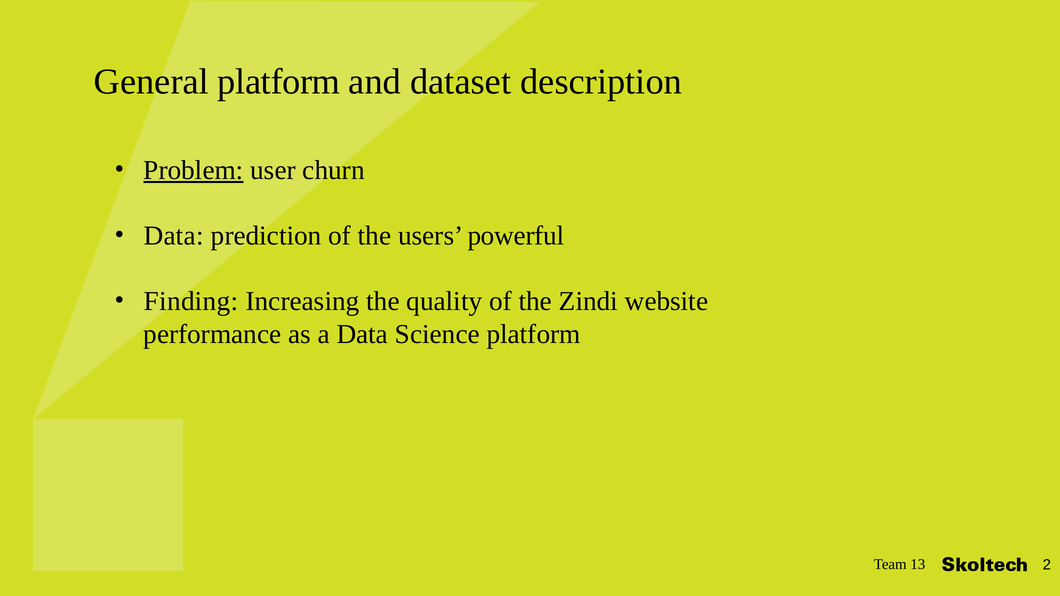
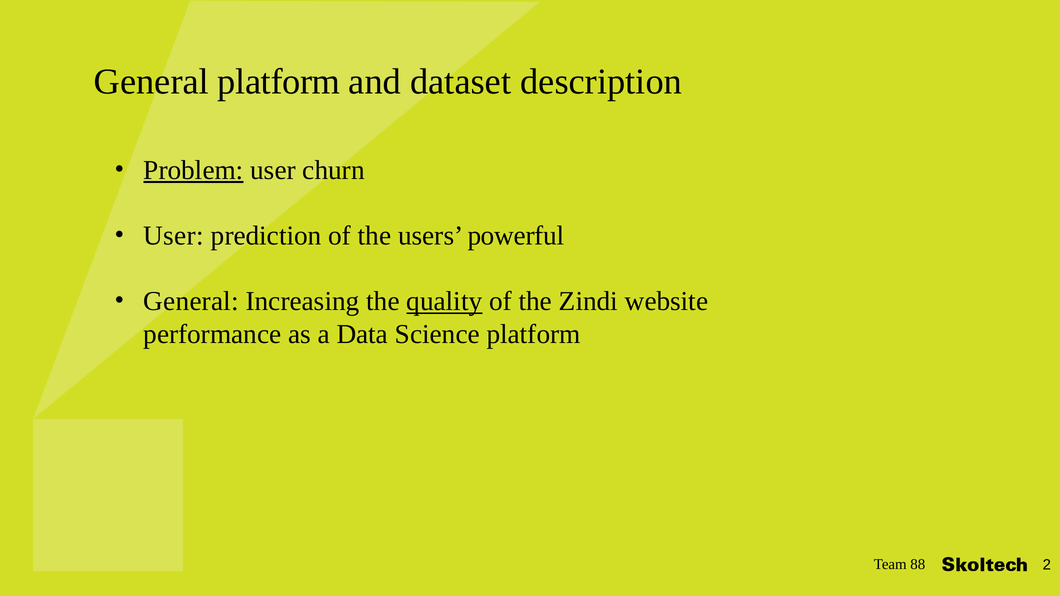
Data at (174, 236): Data -> User
Finding at (191, 301): Finding -> General
quality underline: none -> present
13: 13 -> 88
